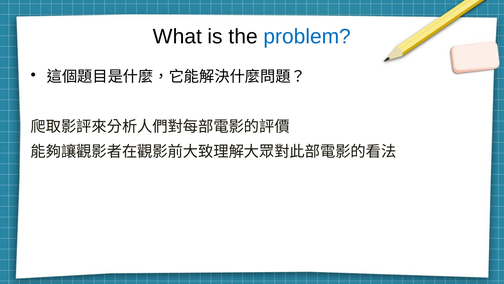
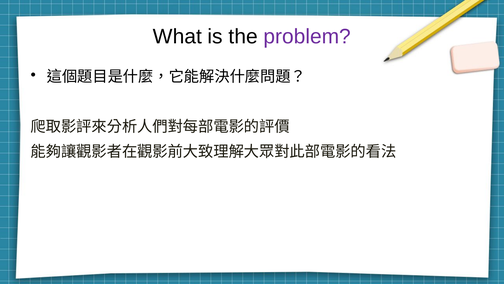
problem colour: blue -> purple
